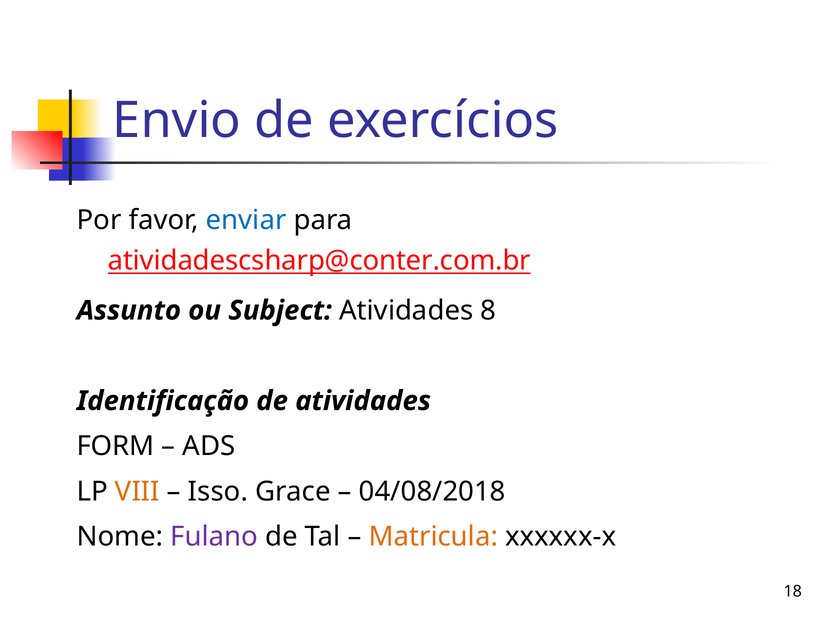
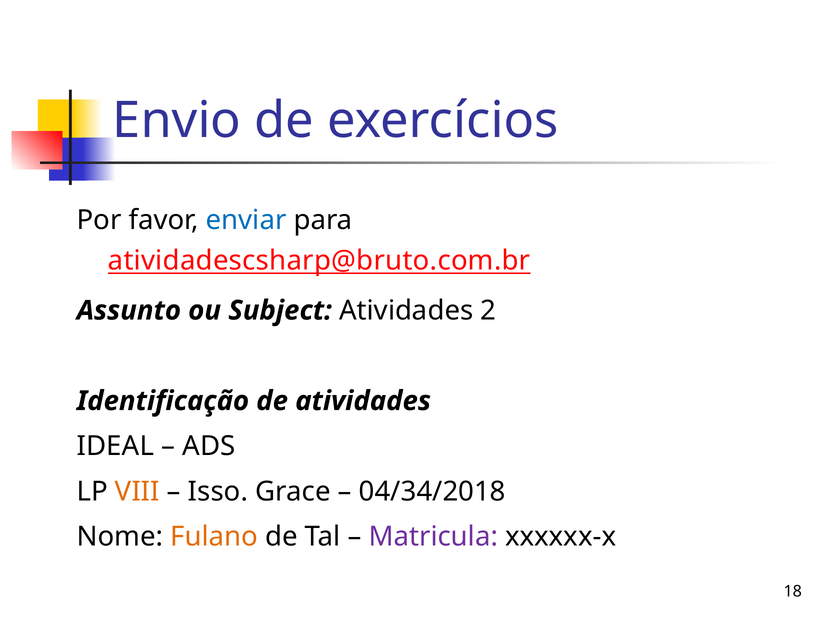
atividadescsharp@conter.com.br: atividadescsharp@conter.com.br -> atividadescsharp@bruto.com.br
8: 8 -> 2
FORM: FORM -> IDEAL
04/08/2018: 04/08/2018 -> 04/34/2018
Fulano colour: purple -> orange
Matricula colour: orange -> purple
